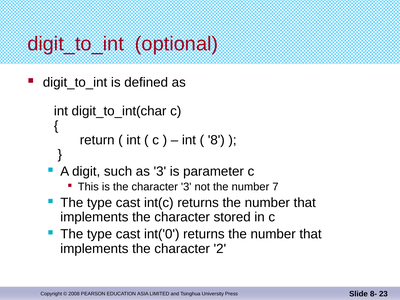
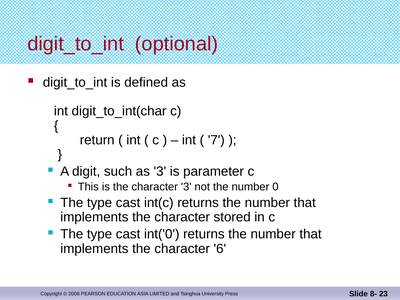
8: 8 -> 7
7: 7 -> 0
2: 2 -> 6
